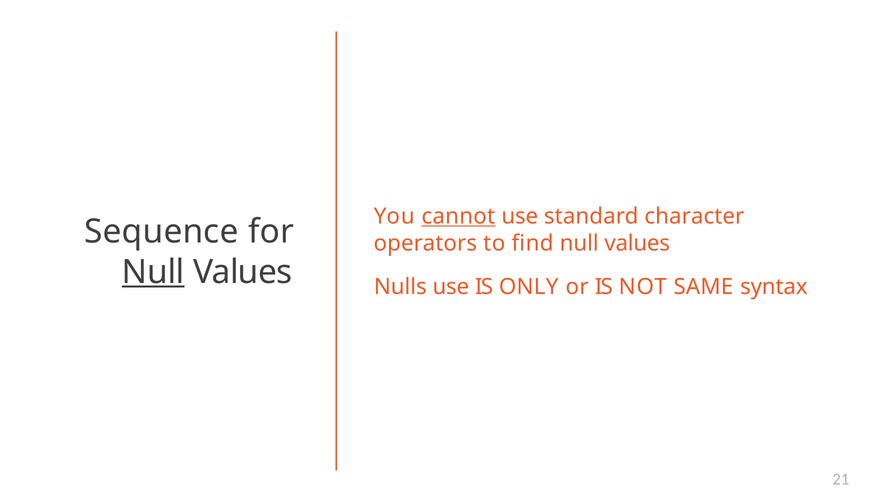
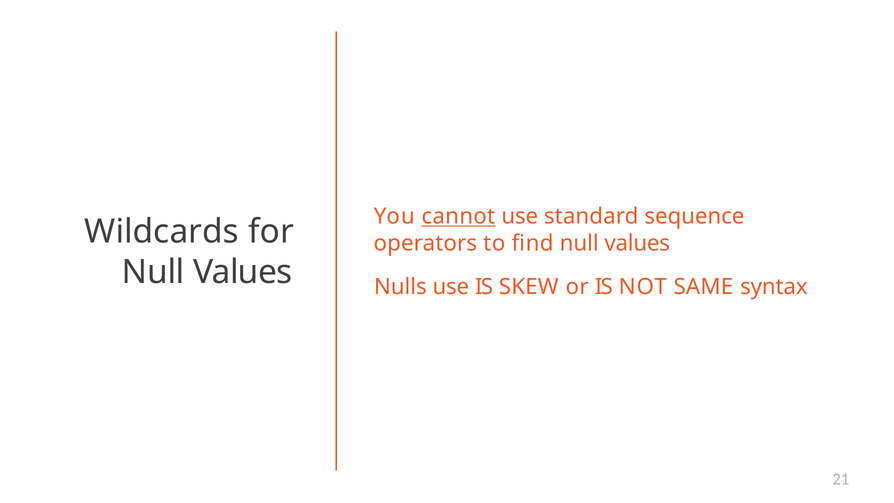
character: character -> sequence
Sequence: Sequence -> Wildcards
Null at (153, 272) underline: present -> none
ONLY: ONLY -> SKEW
